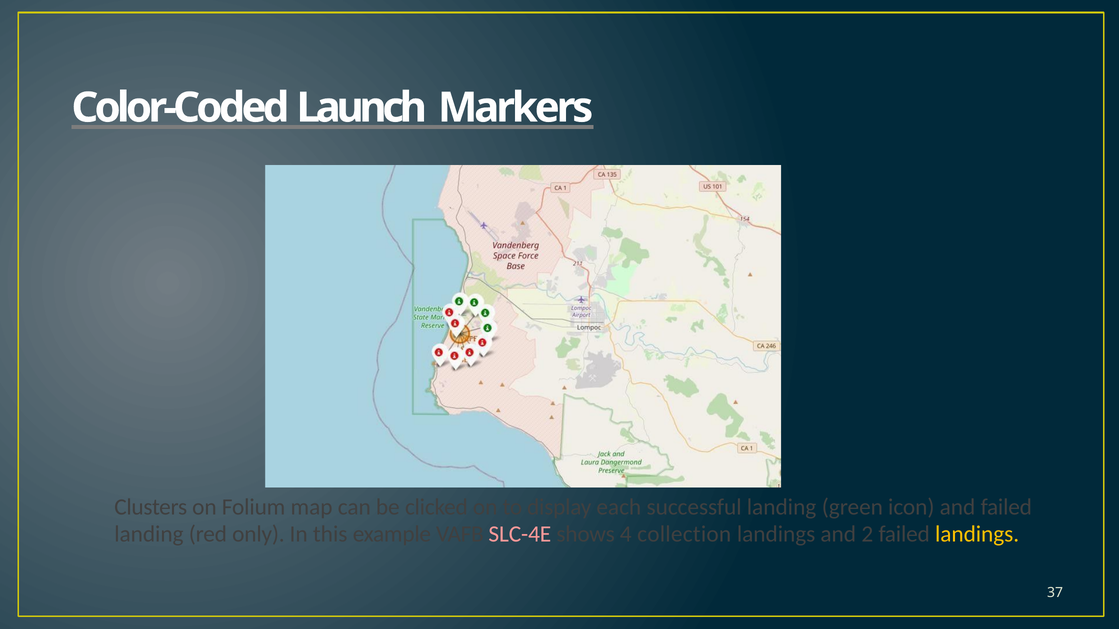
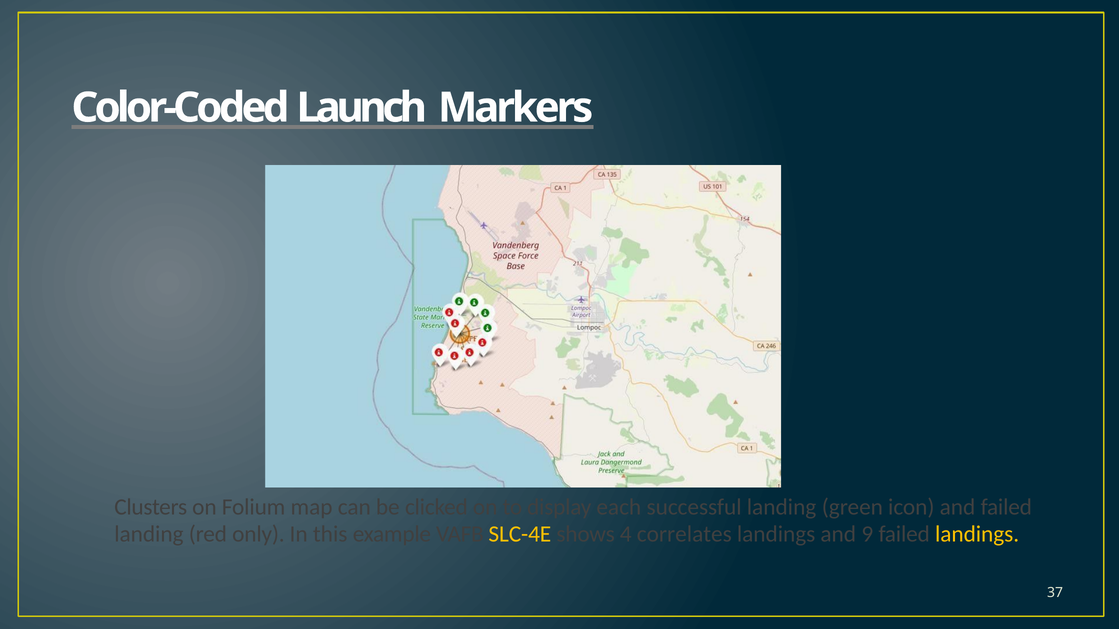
SLC-4E colour: pink -> yellow
collection: collection -> correlates
2: 2 -> 9
